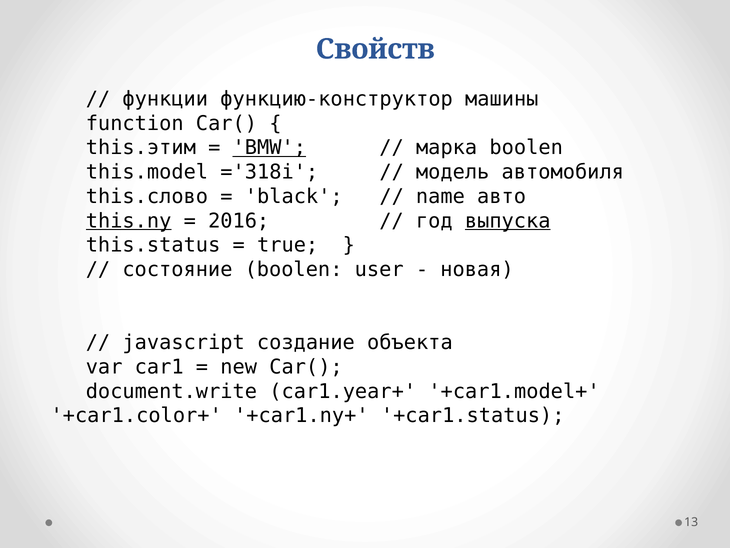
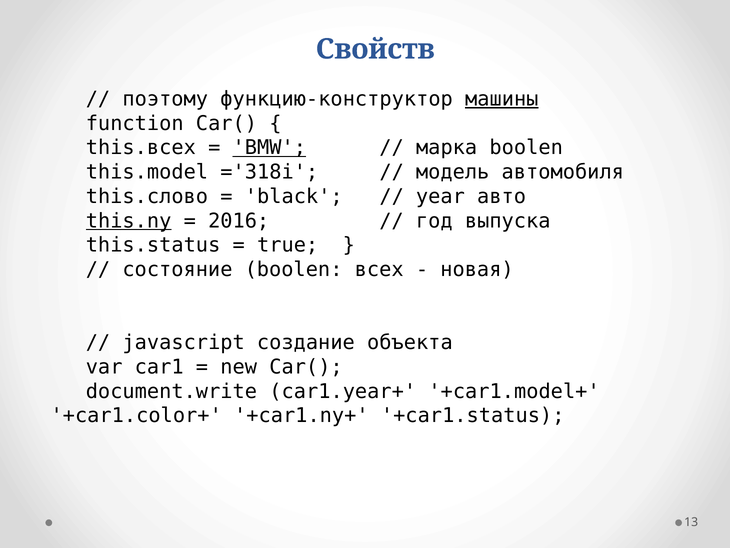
функции: функции -> поэтому
машины underline: none -> present
this.этим: this.этим -> this.всех
name: name -> year
выпуска underline: present -> none
user: user -> всех
